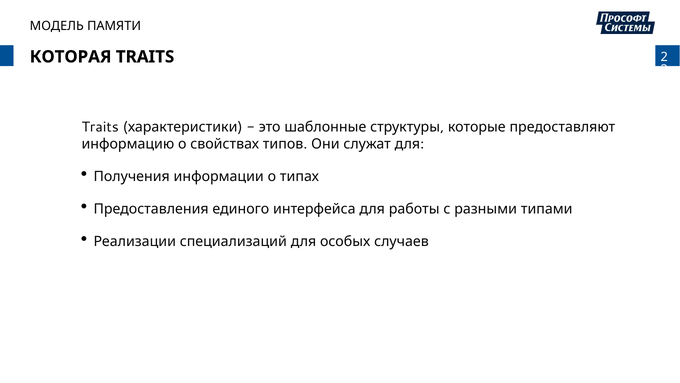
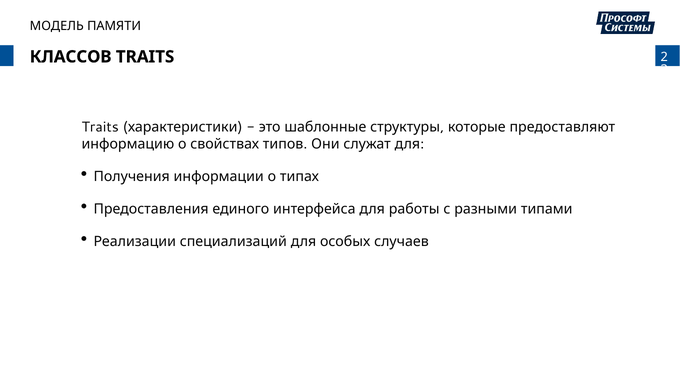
КОТОРАЯ: КОТОРАЯ -> КЛАССОВ
